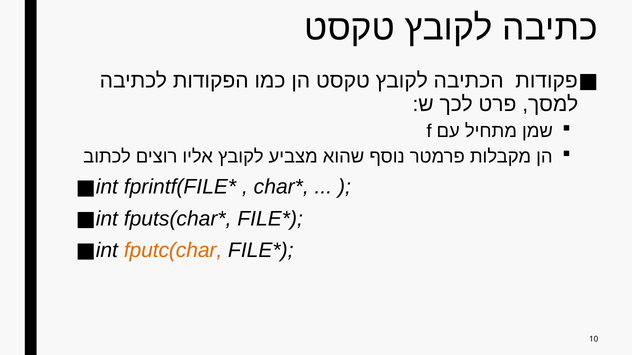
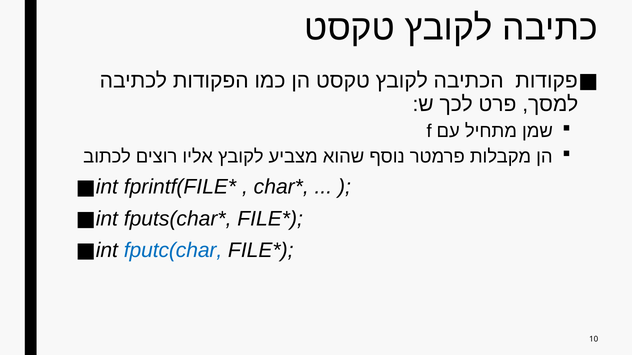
fputc(char colour: orange -> blue
